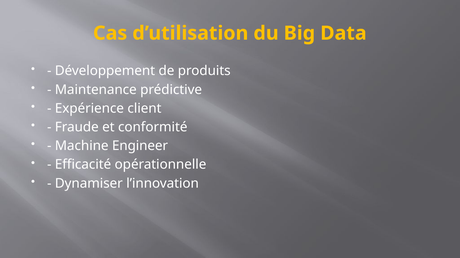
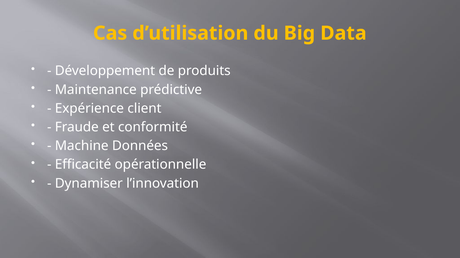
Engineer: Engineer -> Données
